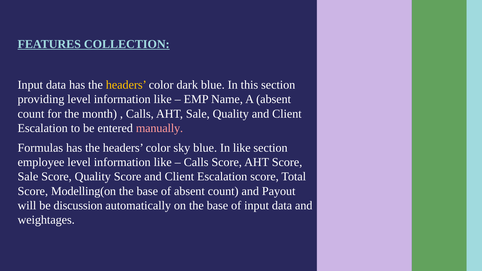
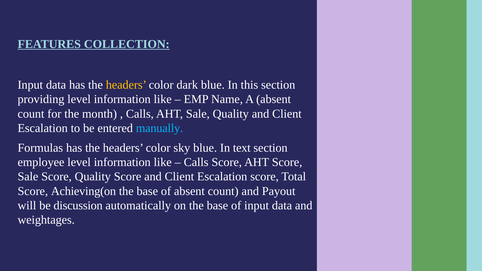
manually colour: pink -> light blue
In like: like -> text
Modelling(on: Modelling(on -> Achieving(on
